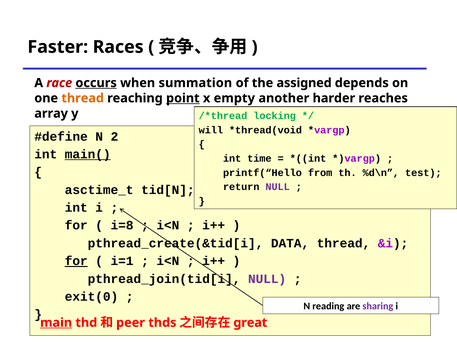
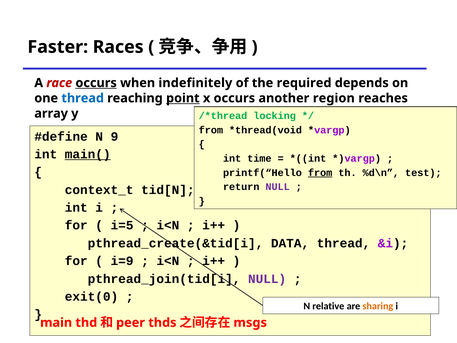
summation: summation -> indefinitely
assigned: assigned -> required
thread at (83, 98) colour: orange -> blue
x empty: empty -> occurs
harder: harder -> region
will at (211, 130): will -> from
2: 2 -> 9
from at (320, 173) underline: none -> present
asctime_t: asctime_t -> context_t
i=8: i=8 -> i=5
for at (76, 261) underline: present -> none
i=1: i=1 -> i=9
reading: reading -> relative
sharing colour: purple -> orange
main underline: present -> none
great: great -> msgs
